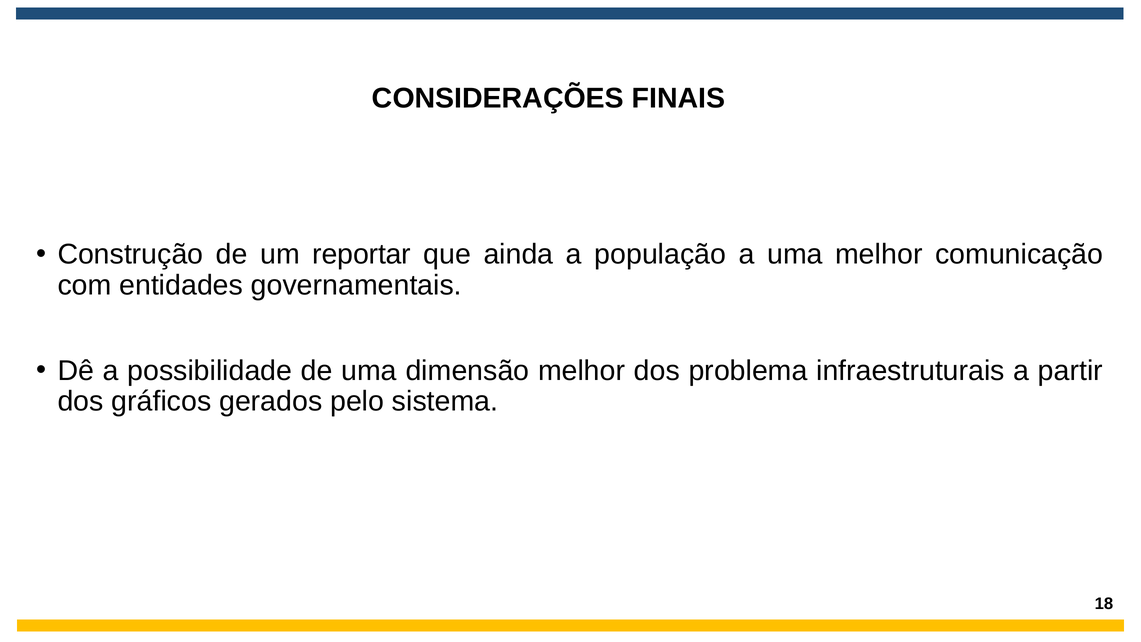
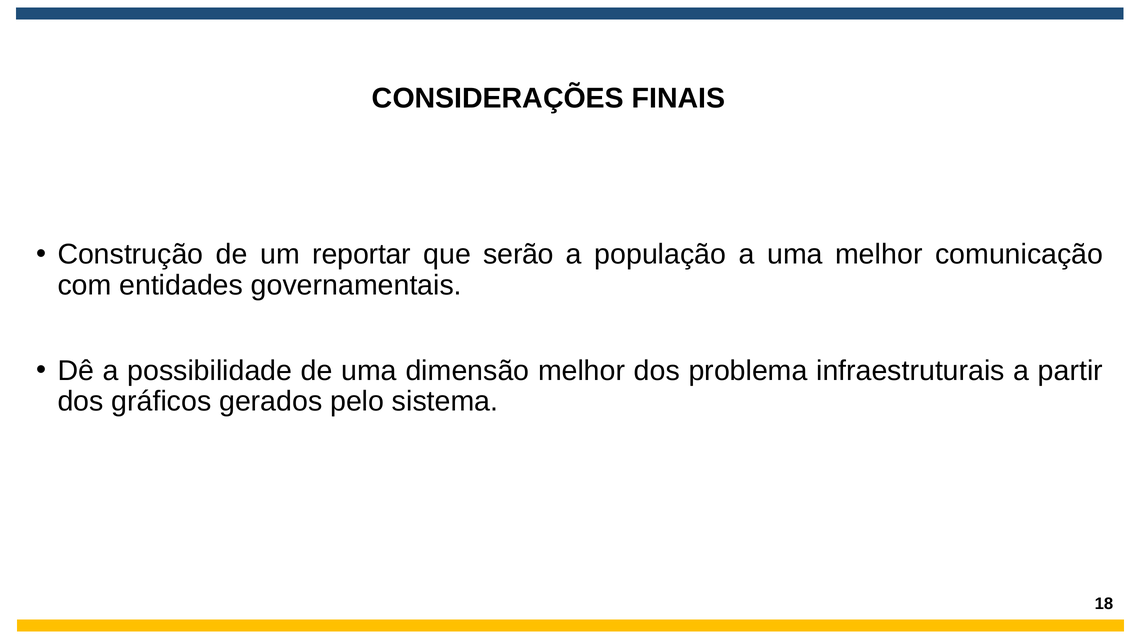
ainda: ainda -> serão
